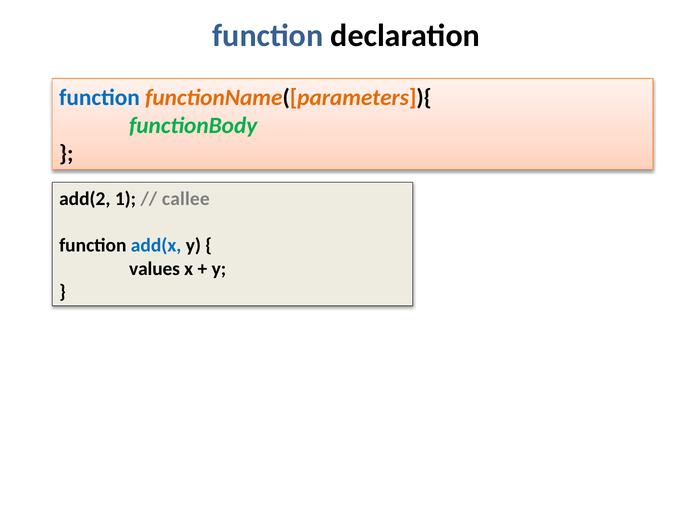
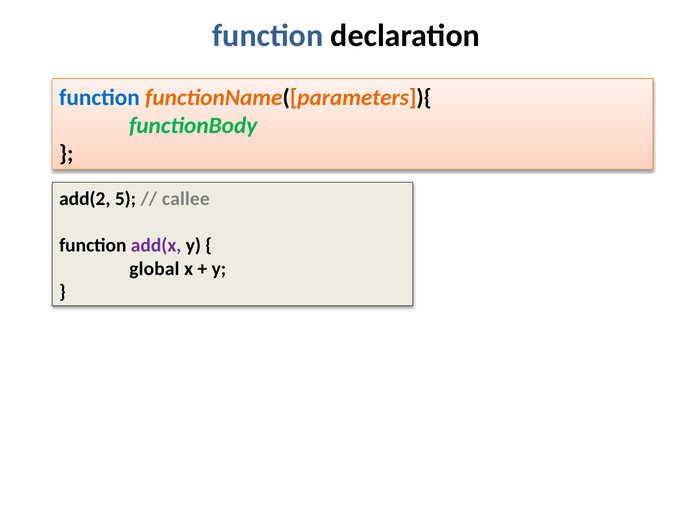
1: 1 -> 5
add(x colour: blue -> purple
values: values -> global
